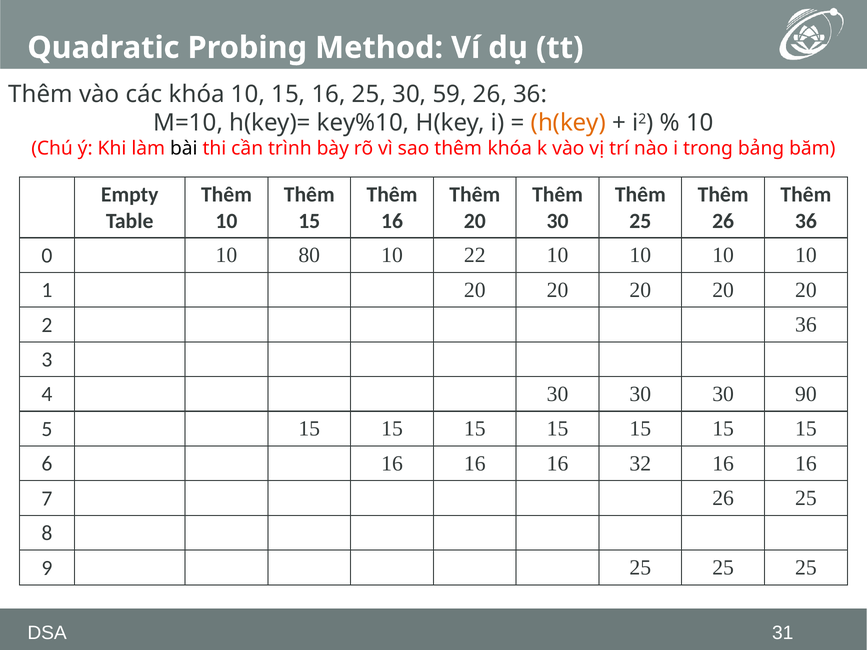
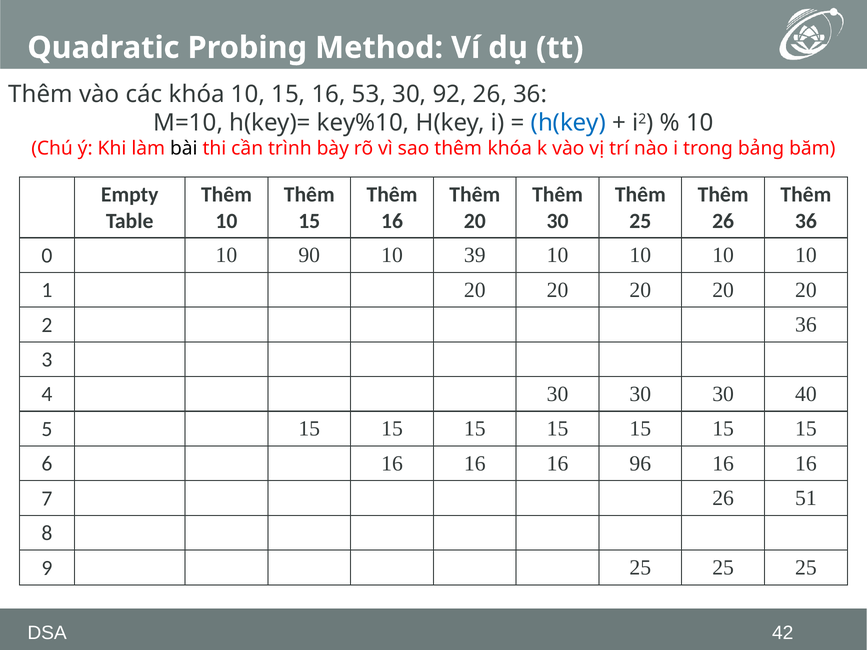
16 25: 25 -> 53
59: 59 -> 92
h(key at (568, 123) colour: orange -> blue
80: 80 -> 90
22: 22 -> 39
90: 90 -> 40
32: 32 -> 96
26 25: 25 -> 51
31: 31 -> 42
